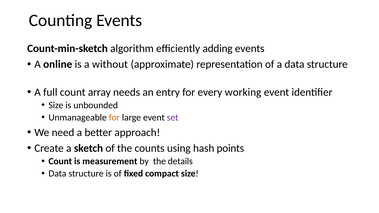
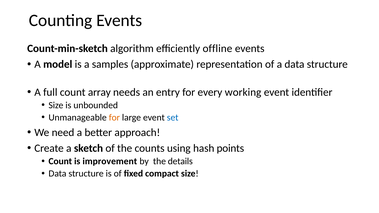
adding: adding -> offline
online: online -> model
without: without -> samples
set colour: purple -> blue
measurement: measurement -> improvement
